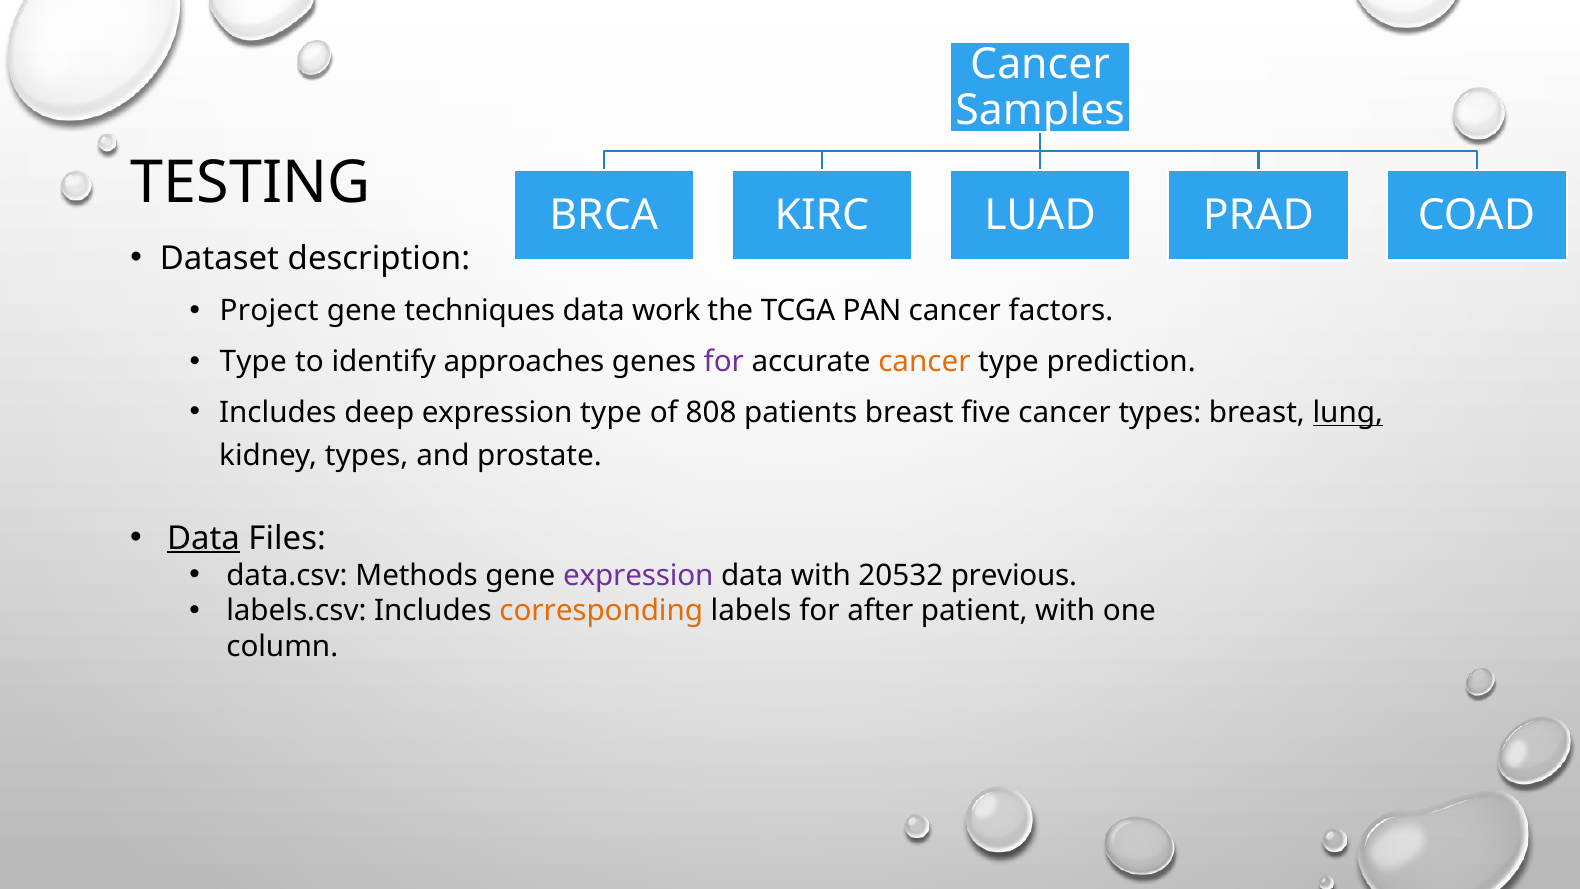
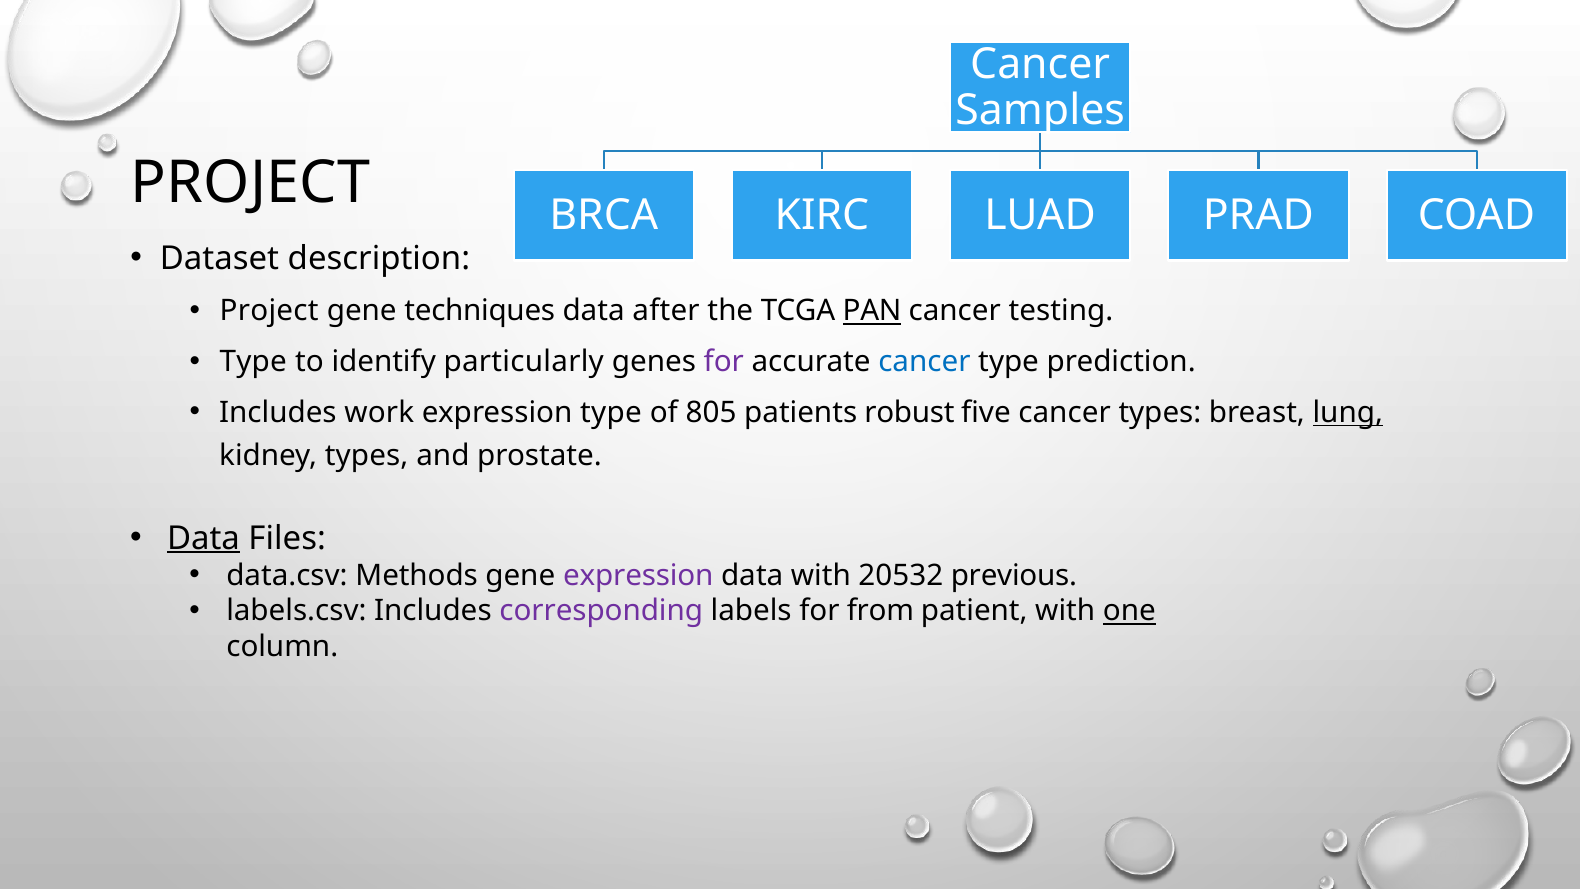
TESTING at (250, 183): TESTING -> PROJECT
work: work -> after
PAN underline: none -> present
factors: factors -> testing
approaches: approaches -> particularly
cancer at (924, 362) colour: orange -> blue
deep: deep -> work
808: 808 -> 805
patients breast: breast -> robust
corresponding colour: orange -> purple
after: after -> from
one underline: none -> present
